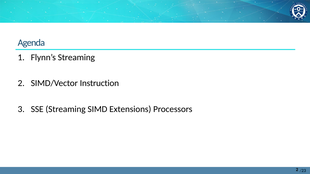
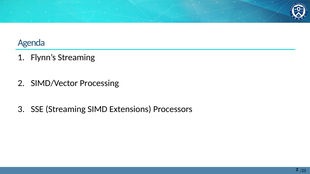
Instruction: Instruction -> Processing
